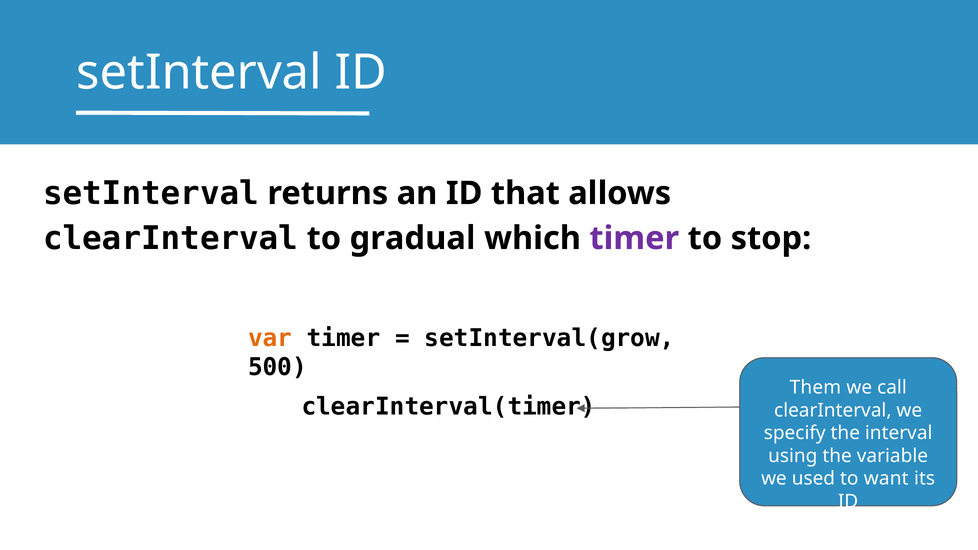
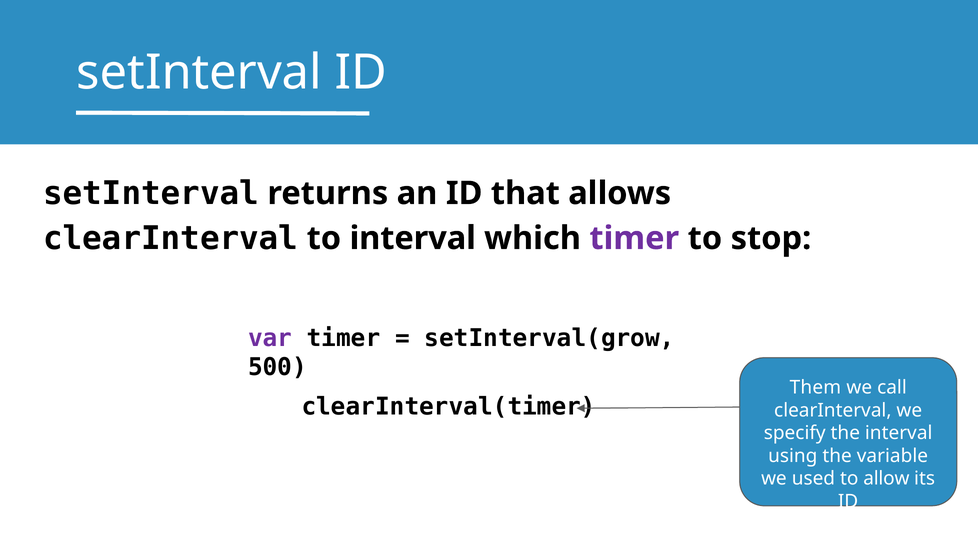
to gradual: gradual -> interval
var colour: orange -> purple
want: want -> allow
